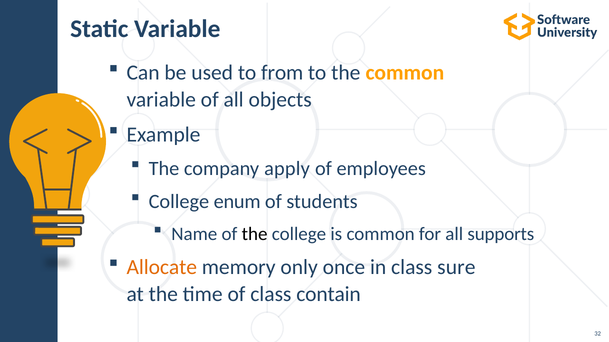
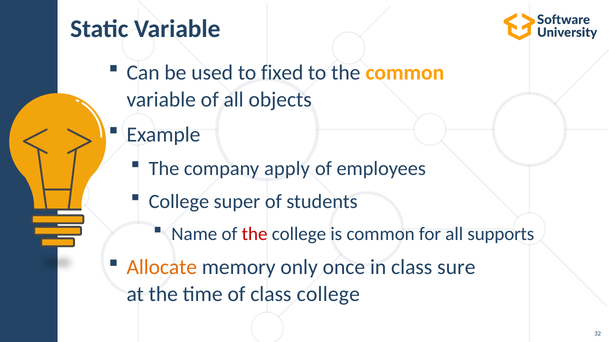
from: from -> fixed
enum: enum -> super
the at (255, 234) colour: black -> red
class contain: contain -> college
